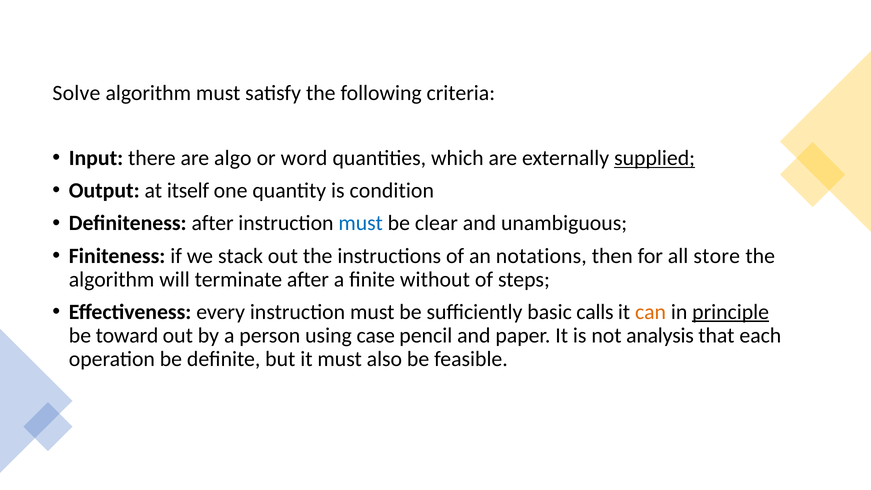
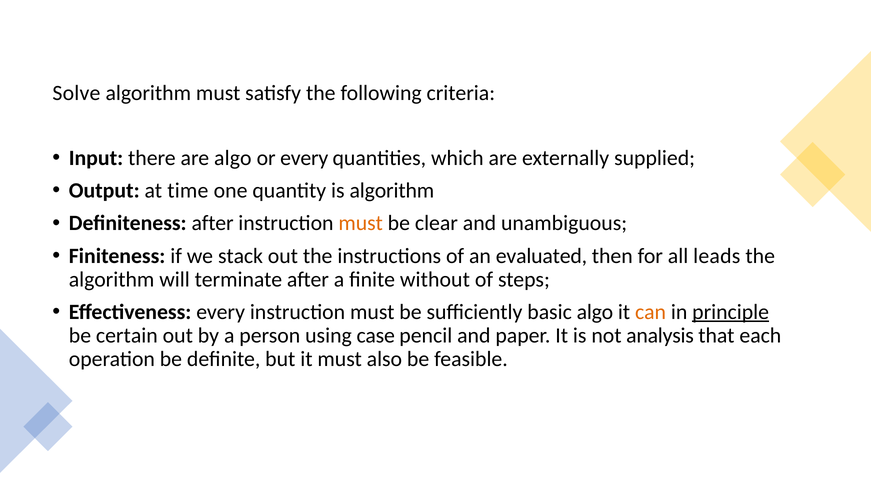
or word: word -> every
supplied underline: present -> none
itself: itself -> time
is condition: condition -> algorithm
must at (361, 223) colour: blue -> orange
notations: notations -> evaluated
store: store -> leads
basic calls: calls -> algo
toward: toward -> certain
